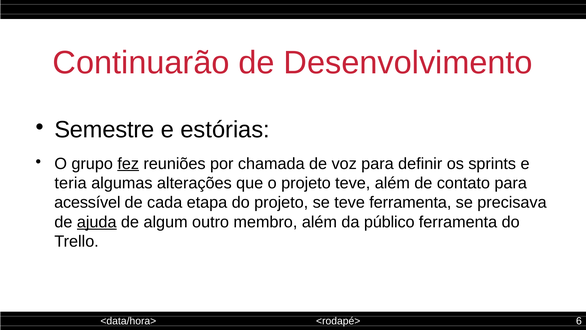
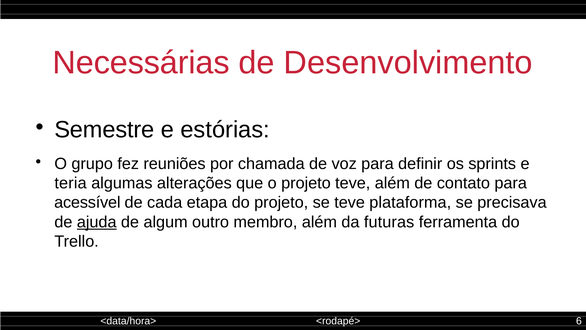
Continuarão: Continuarão -> Necessárias
fez underline: present -> none
teve ferramenta: ferramenta -> plataforma
público: público -> futuras
